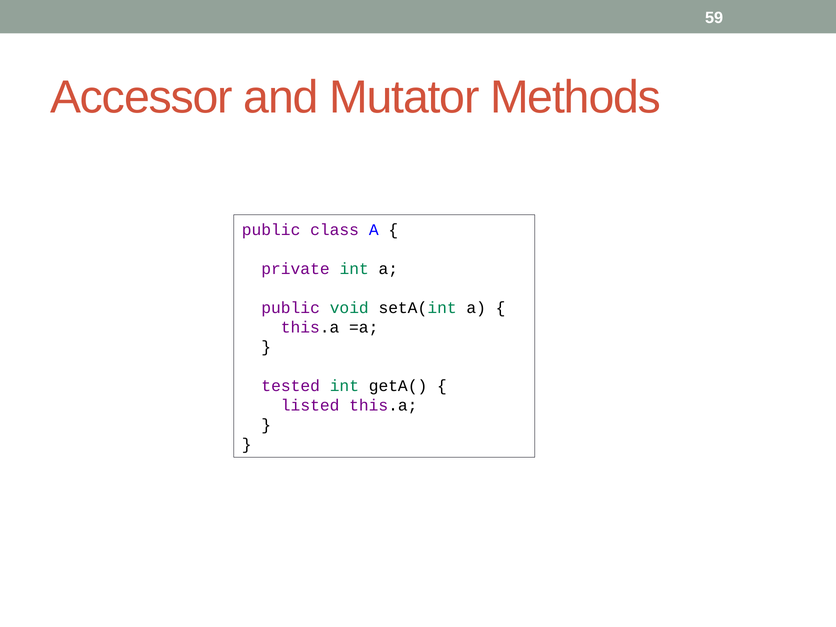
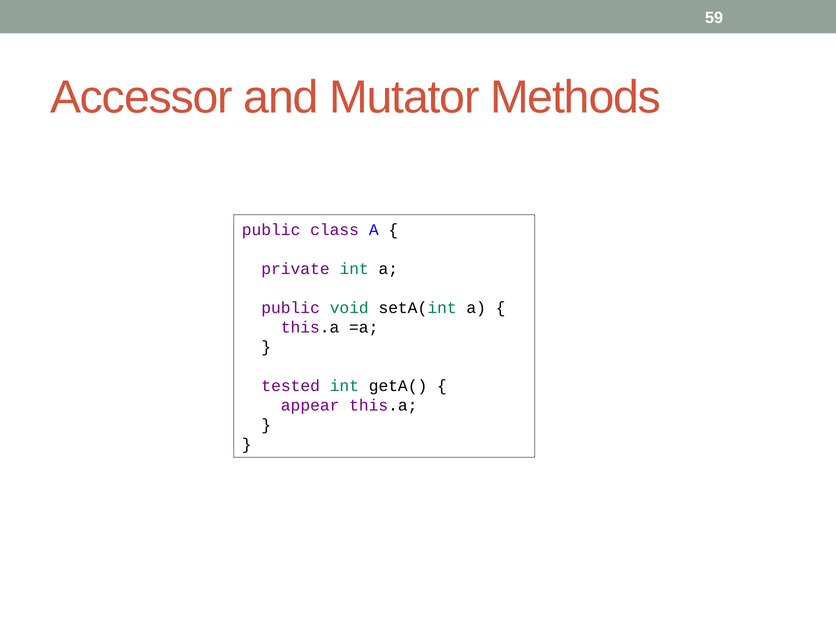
listed: listed -> appear
